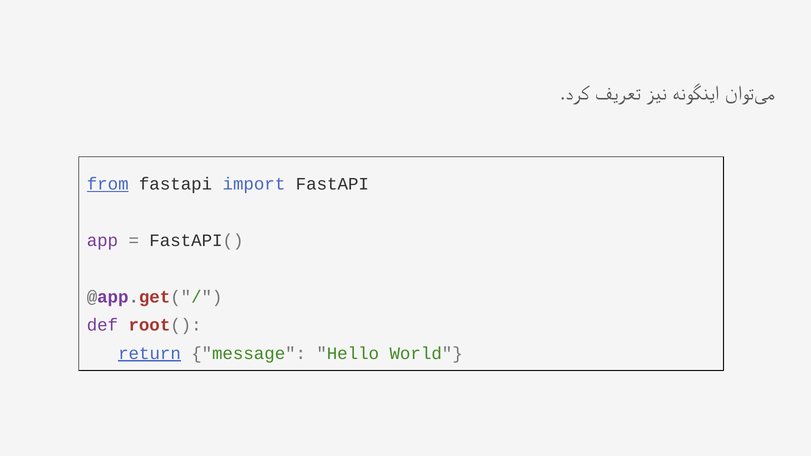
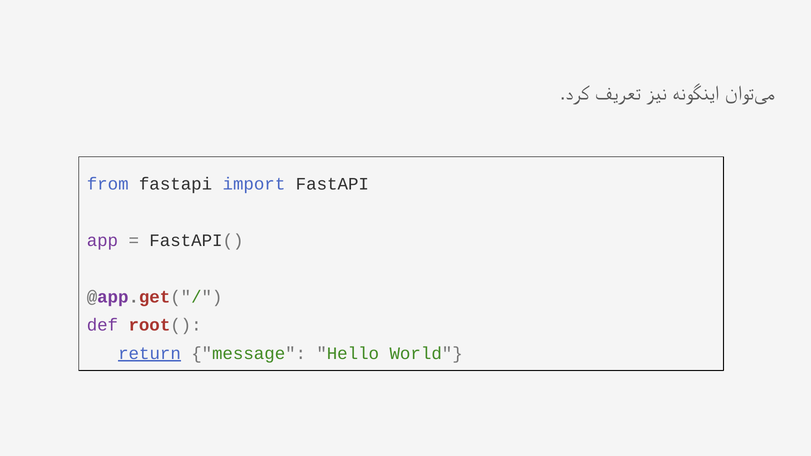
from underline: present -> none
